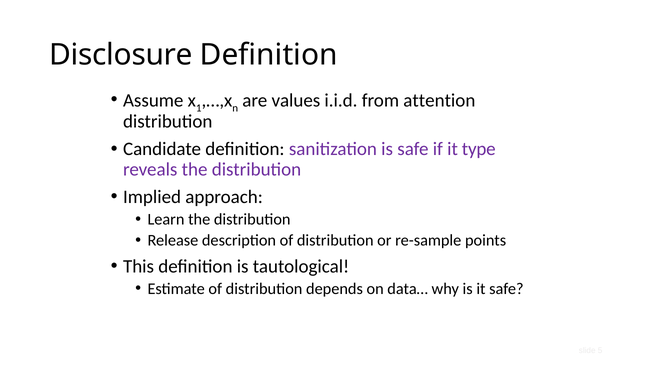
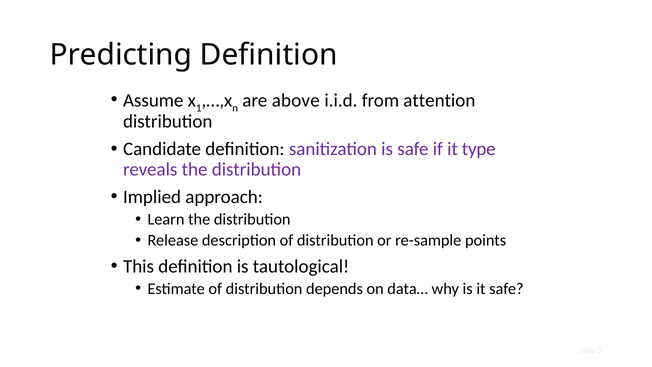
Disclosure: Disclosure -> Predicting
values: values -> above
